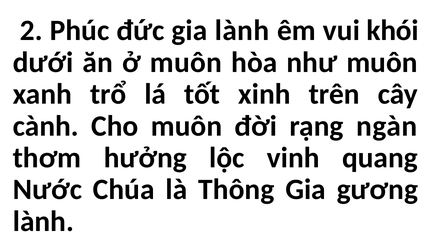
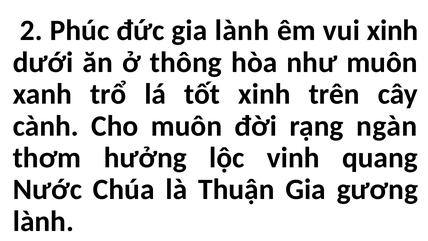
vui khói: khói -> xinh
ở muôn: muôn -> thông
Thông: Thông -> Thuận
